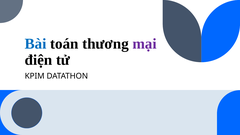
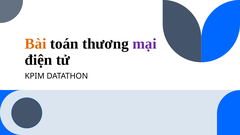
Bài colour: blue -> orange
